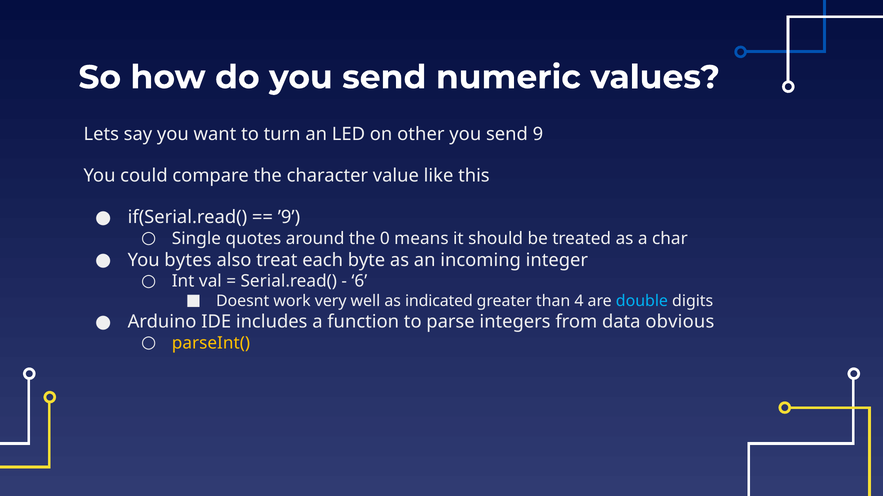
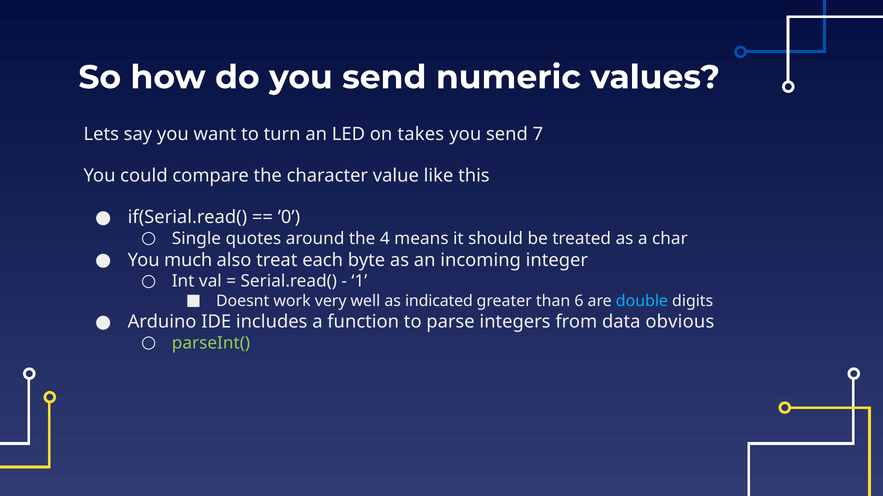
other: other -> takes
9: 9 -> 7
’9: ’9 -> ’0
0: 0 -> 4
bytes: bytes -> much
6: 6 -> 1
4: 4 -> 6
parseInt( colour: yellow -> light green
